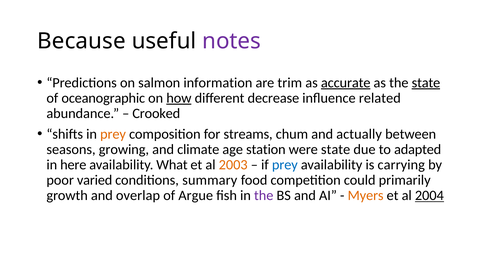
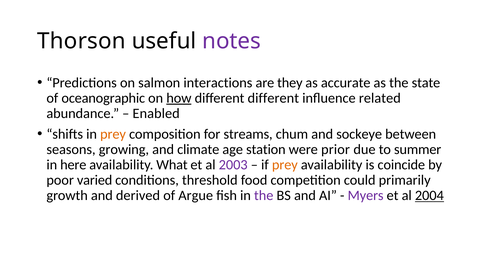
Because: Because -> Thorson
information: information -> interactions
trim: trim -> they
accurate underline: present -> none
state at (426, 83) underline: present -> none
different decrease: decrease -> different
Crooked: Crooked -> Enabled
actually: actually -> sockeye
were state: state -> prior
adapted: adapted -> summer
2003 colour: orange -> purple
prey at (285, 165) colour: blue -> orange
carrying: carrying -> coincide
summary: summary -> threshold
overlap: overlap -> derived
Myers colour: orange -> purple
